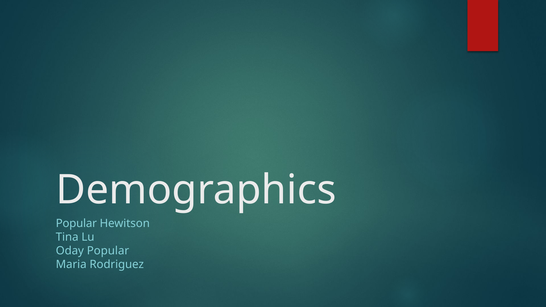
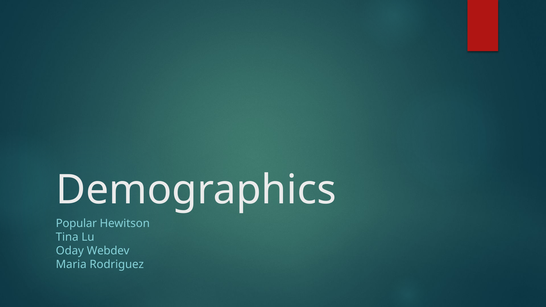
Oday Popular: Popular -> Webdev
